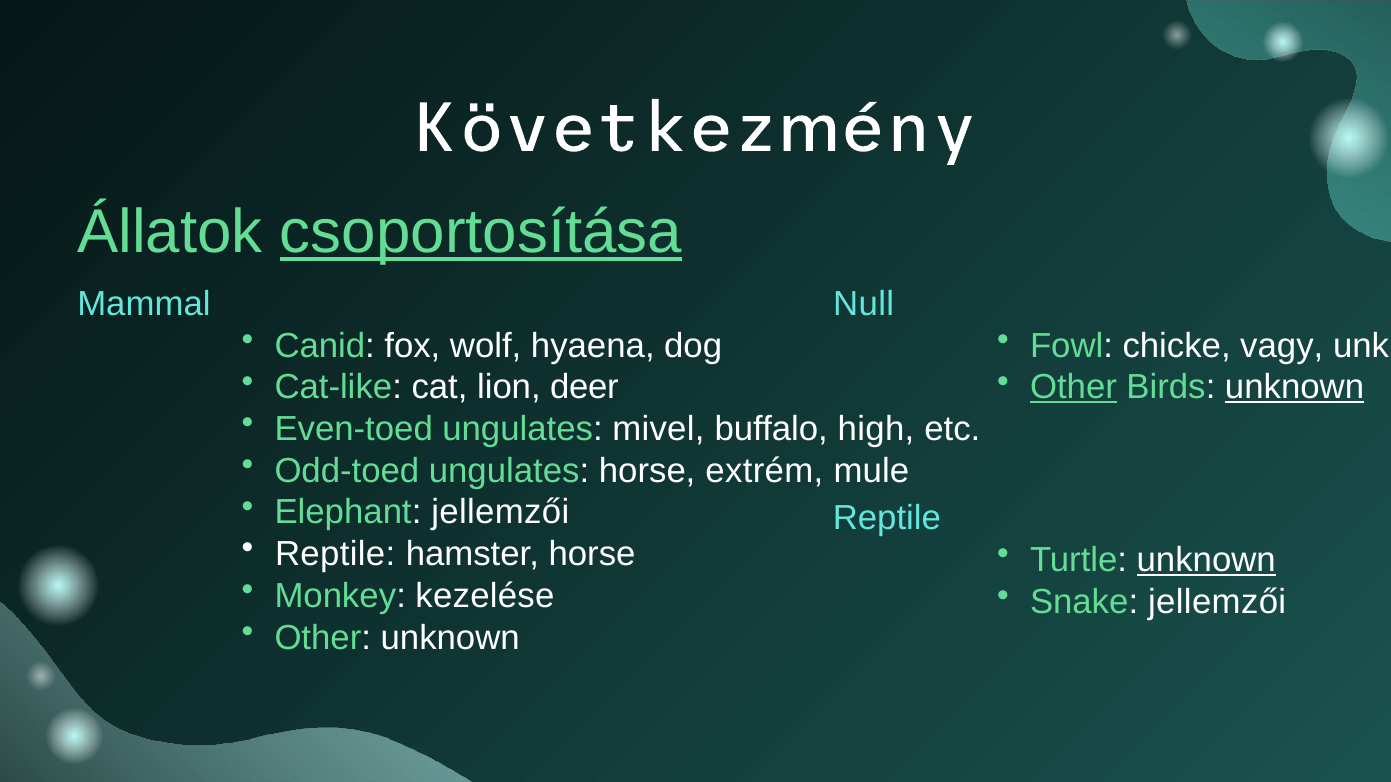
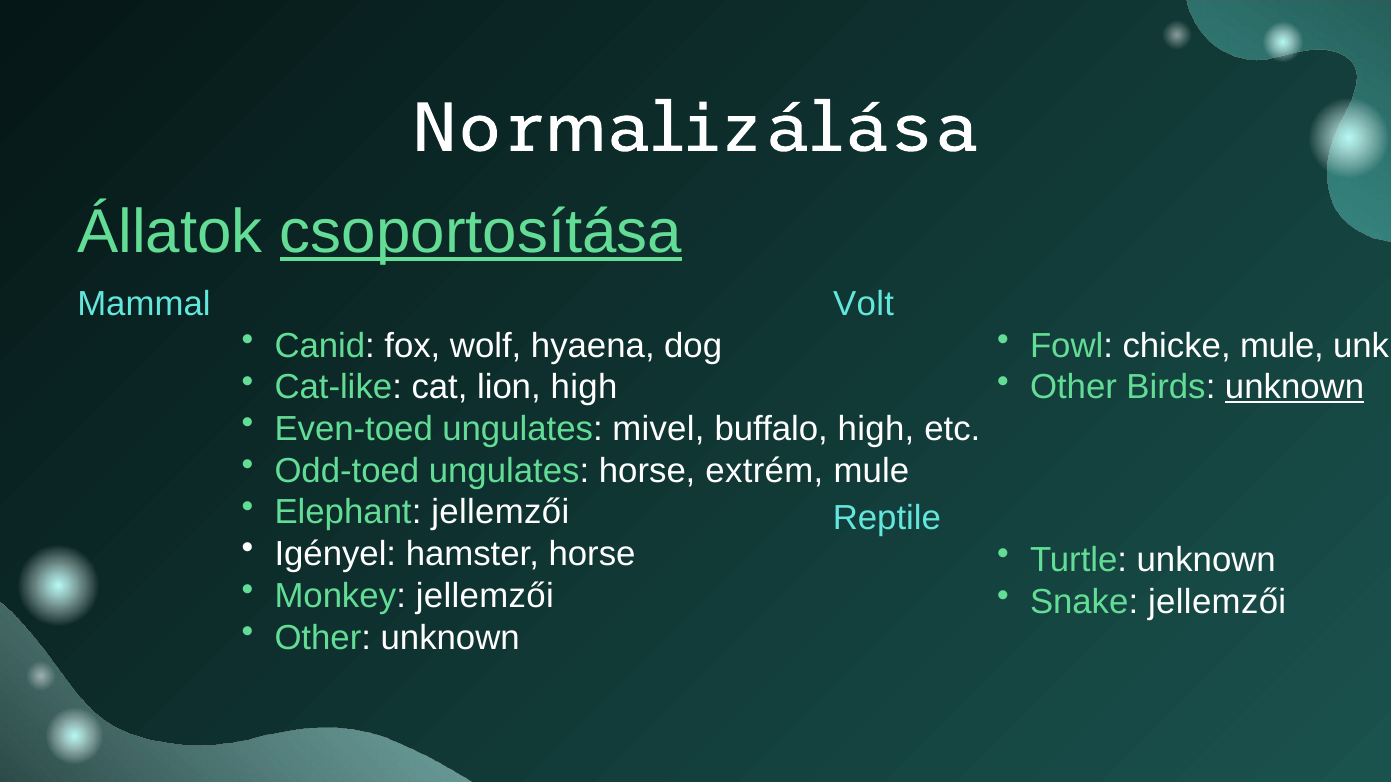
Következmény: Következmény -> Normalizálása
Null: Null -> Volt
chicke vagy: vagy -> mule
lion deer: deer -> high
Other at (1073, 388) underline: present -> none
Reptile at (335, 554): Reptile -> Igényel
unknown at (1206, 560) underline: present -> none
Monkey kezelése: kezelése -> jellemzői
